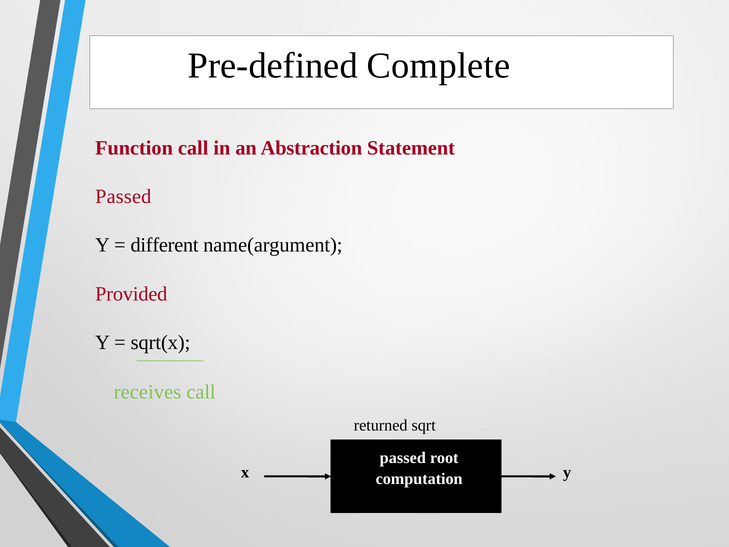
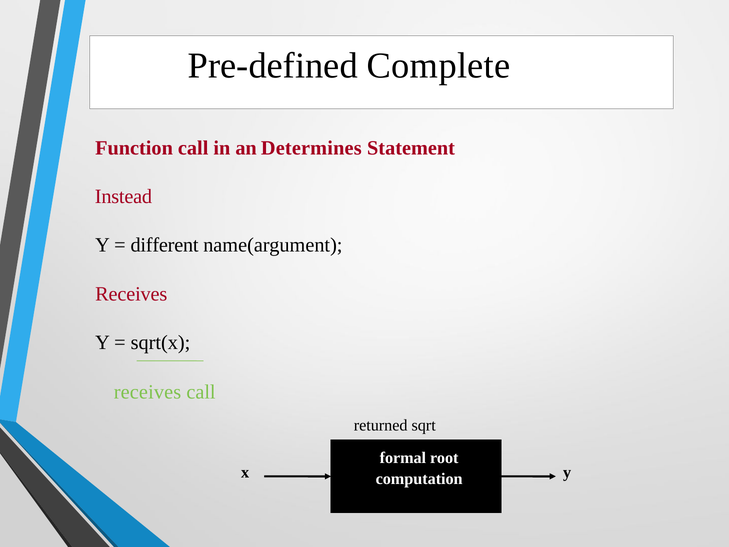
Abstraction: Abstraction -> Determines
Passed at (123, 197): Passed -> Instead
Provided at (131, 294): Provided -> Receives
passed at (403, 458): passed -> formal
